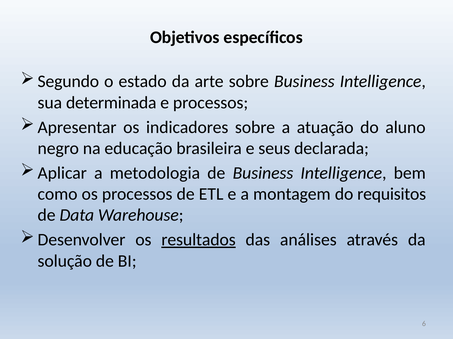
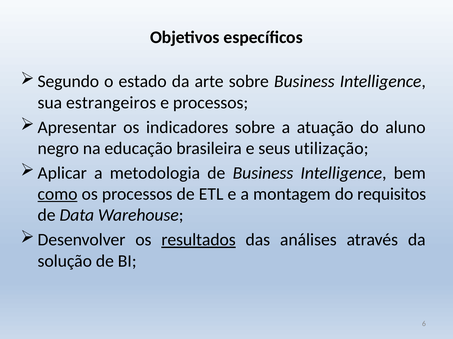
determinada: determinada -> estrangeiros
declarada: declarada -> utilização
como underline: none -> present
